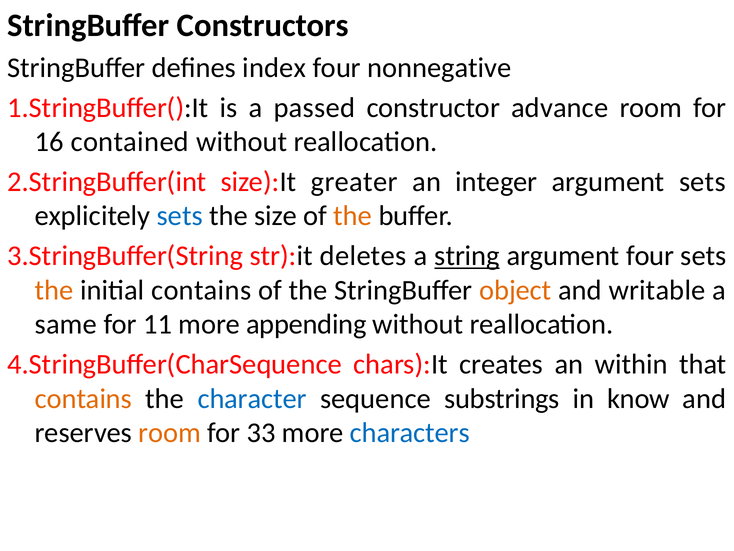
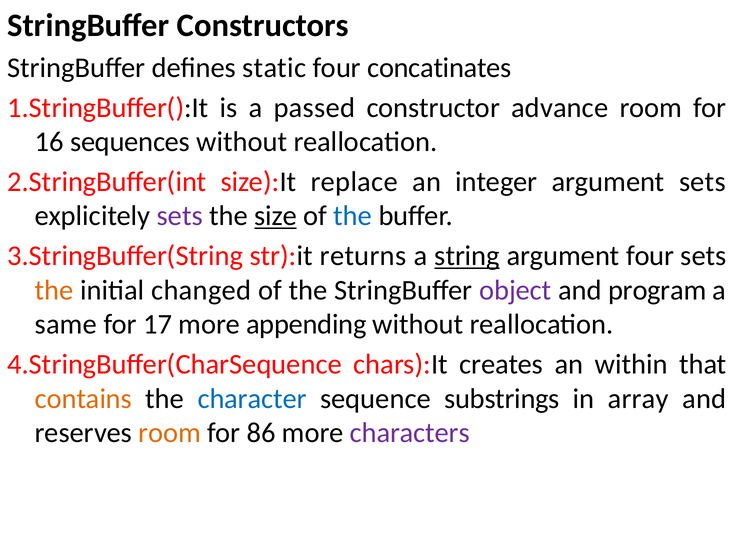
index: index -> static
nonnegative: nonnegative -> concatinates
contained: contained -> sequences
greater: greater -> replace
sets at (180, 216) colour: blue -> purple
size underline: none -> present
the at (353, 216) colour: orange -> blue
deletes: deletes -> returns
initial contains: contains -> changed
object colour: orange -> purple
writable: writable -> program
11: 11 -> 17
know: know -> array
33: 33 -> 86
characters colour: blue -> purple
